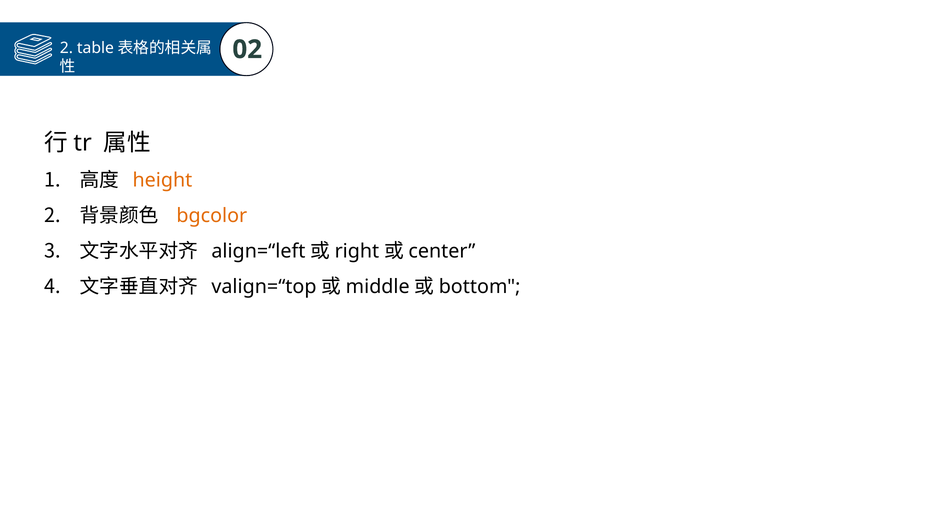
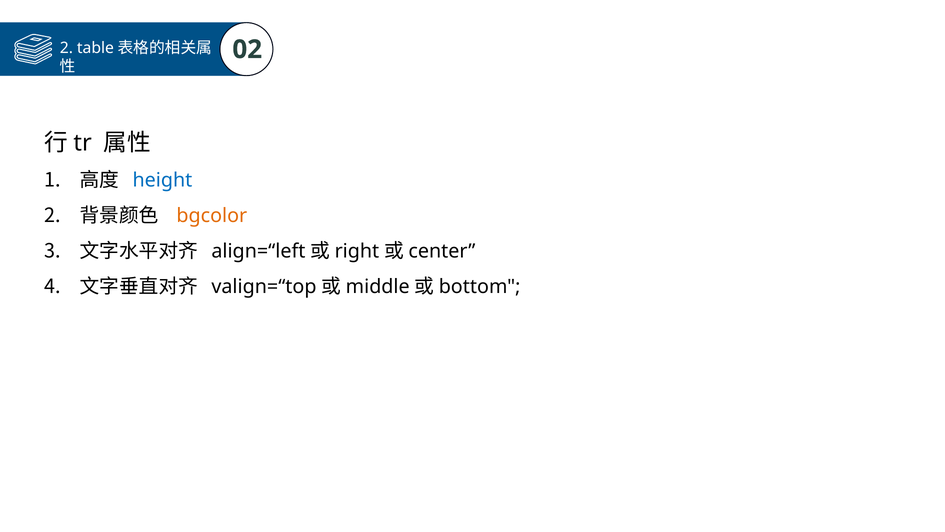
height colour: orange -> blue
